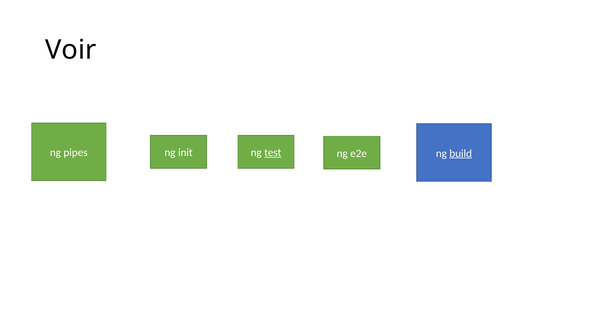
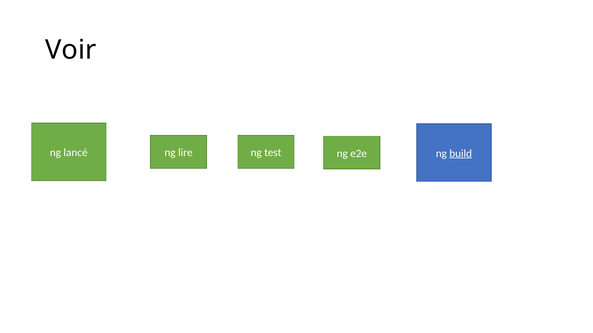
pipes: pipes -> lancé
init: init -> lire
test underline: present -> none
